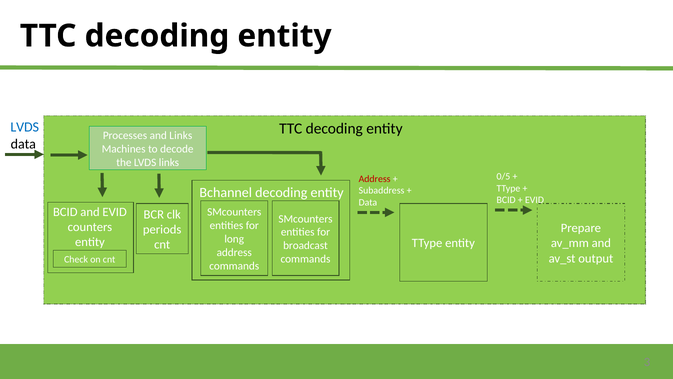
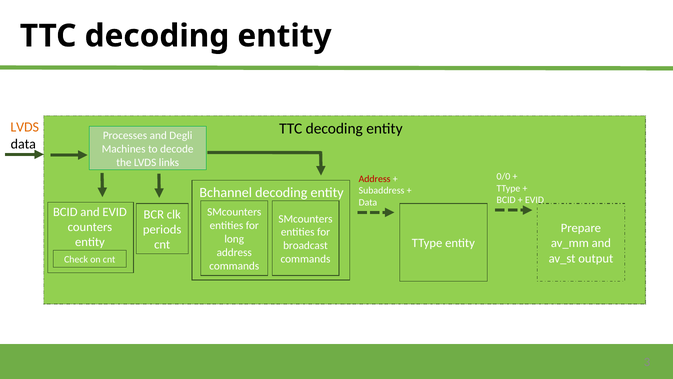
LVDS at (25, 127) colour: blue -> orange
and Links: Links -> Degli
0/5: 0/5 -> 0/0
